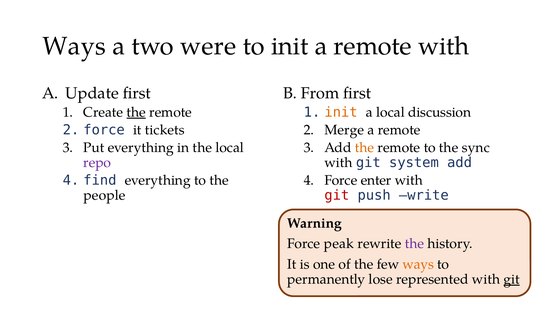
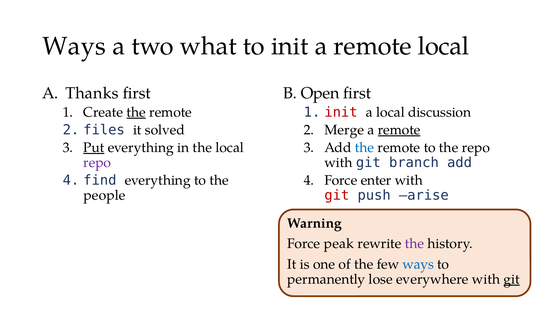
were: were -> what
remote with: with -> local
Update: Update -> Thanks
From: From -> Open
init at (341, 112) colour: orange -> red
force at (104, 130): force -> files
tickets: tickets -> solved
remote at (399, 130) underline: none -> present
Put underline: none -> present
the at (365, 148) colour: orange -> blue
the sync: sync -> repo
system: system -> branch
write: write -> arise
ways at (418, 264) colour: orange -> blue
represented: represented -> everywhere
